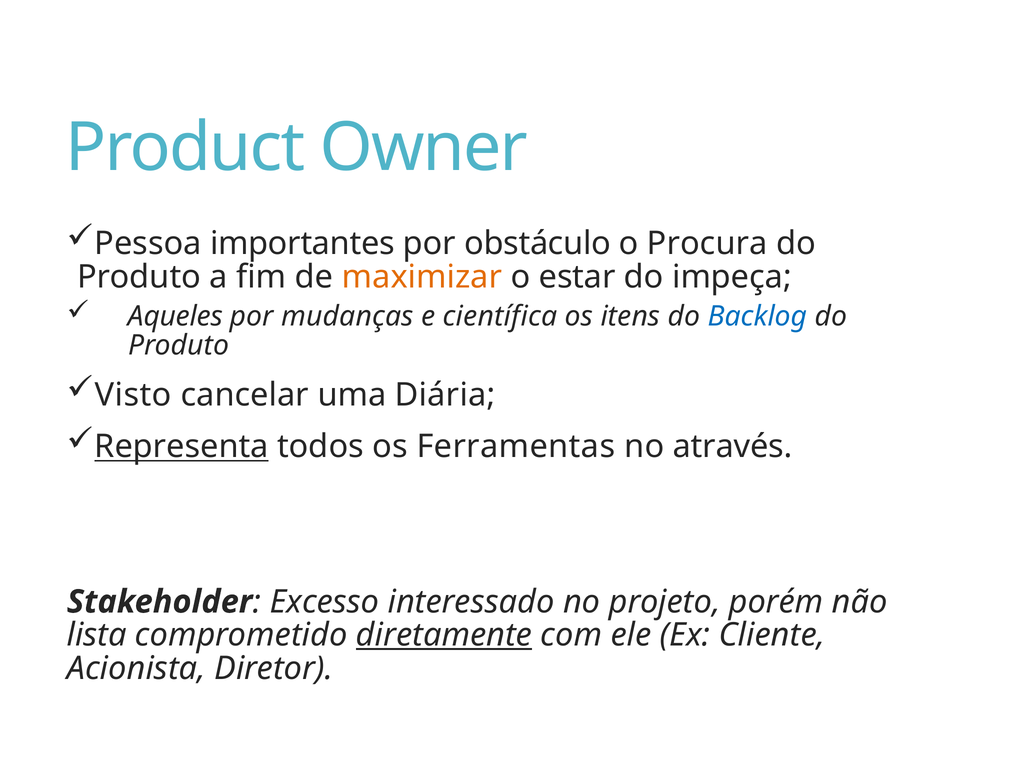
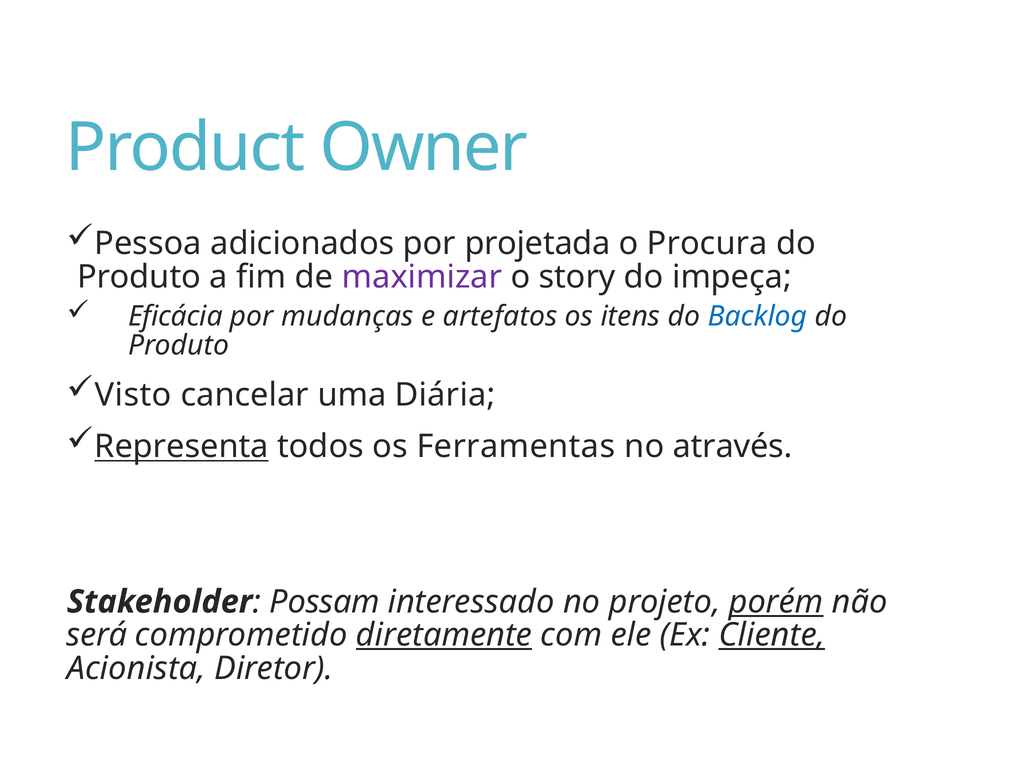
importantes: importantes -> adicionados
obstáculo: obstáculo -> projetada
maximizar colour: orange -> purple
estar: estar -> story
Aqueles: Aqueles -> Eficácia
científica: científica -> artefatos
Excesso: Excesso -> Possam
porém underline: none -> present
lista: lista -> será
Cliente underline: none -> present
